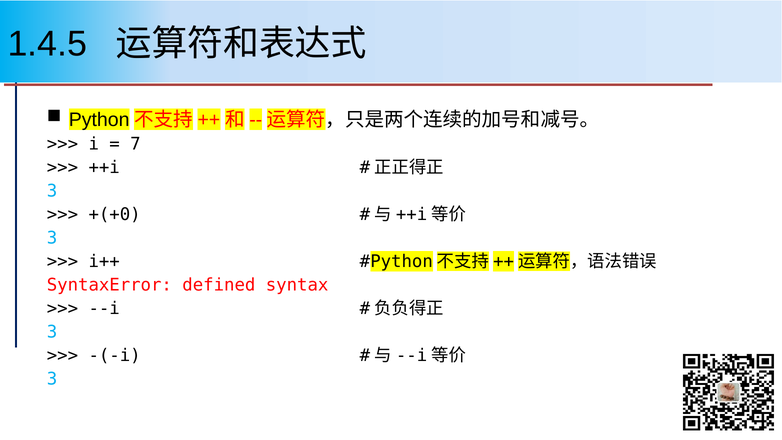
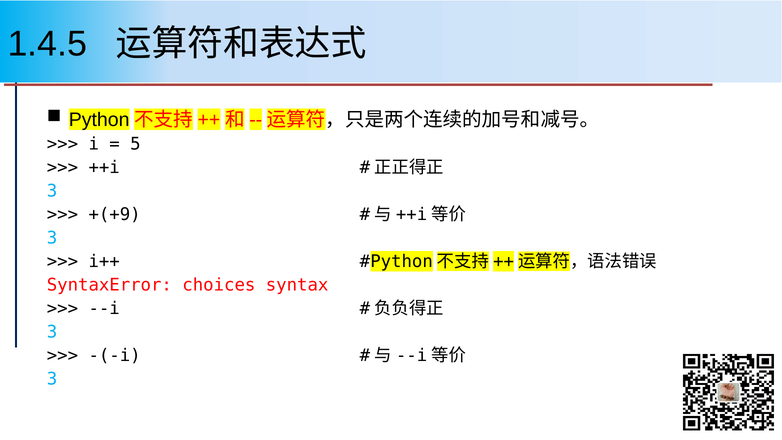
7: 7 -> 5
+(+0: +(+0 -> +(+9
defined: defined -> choices
